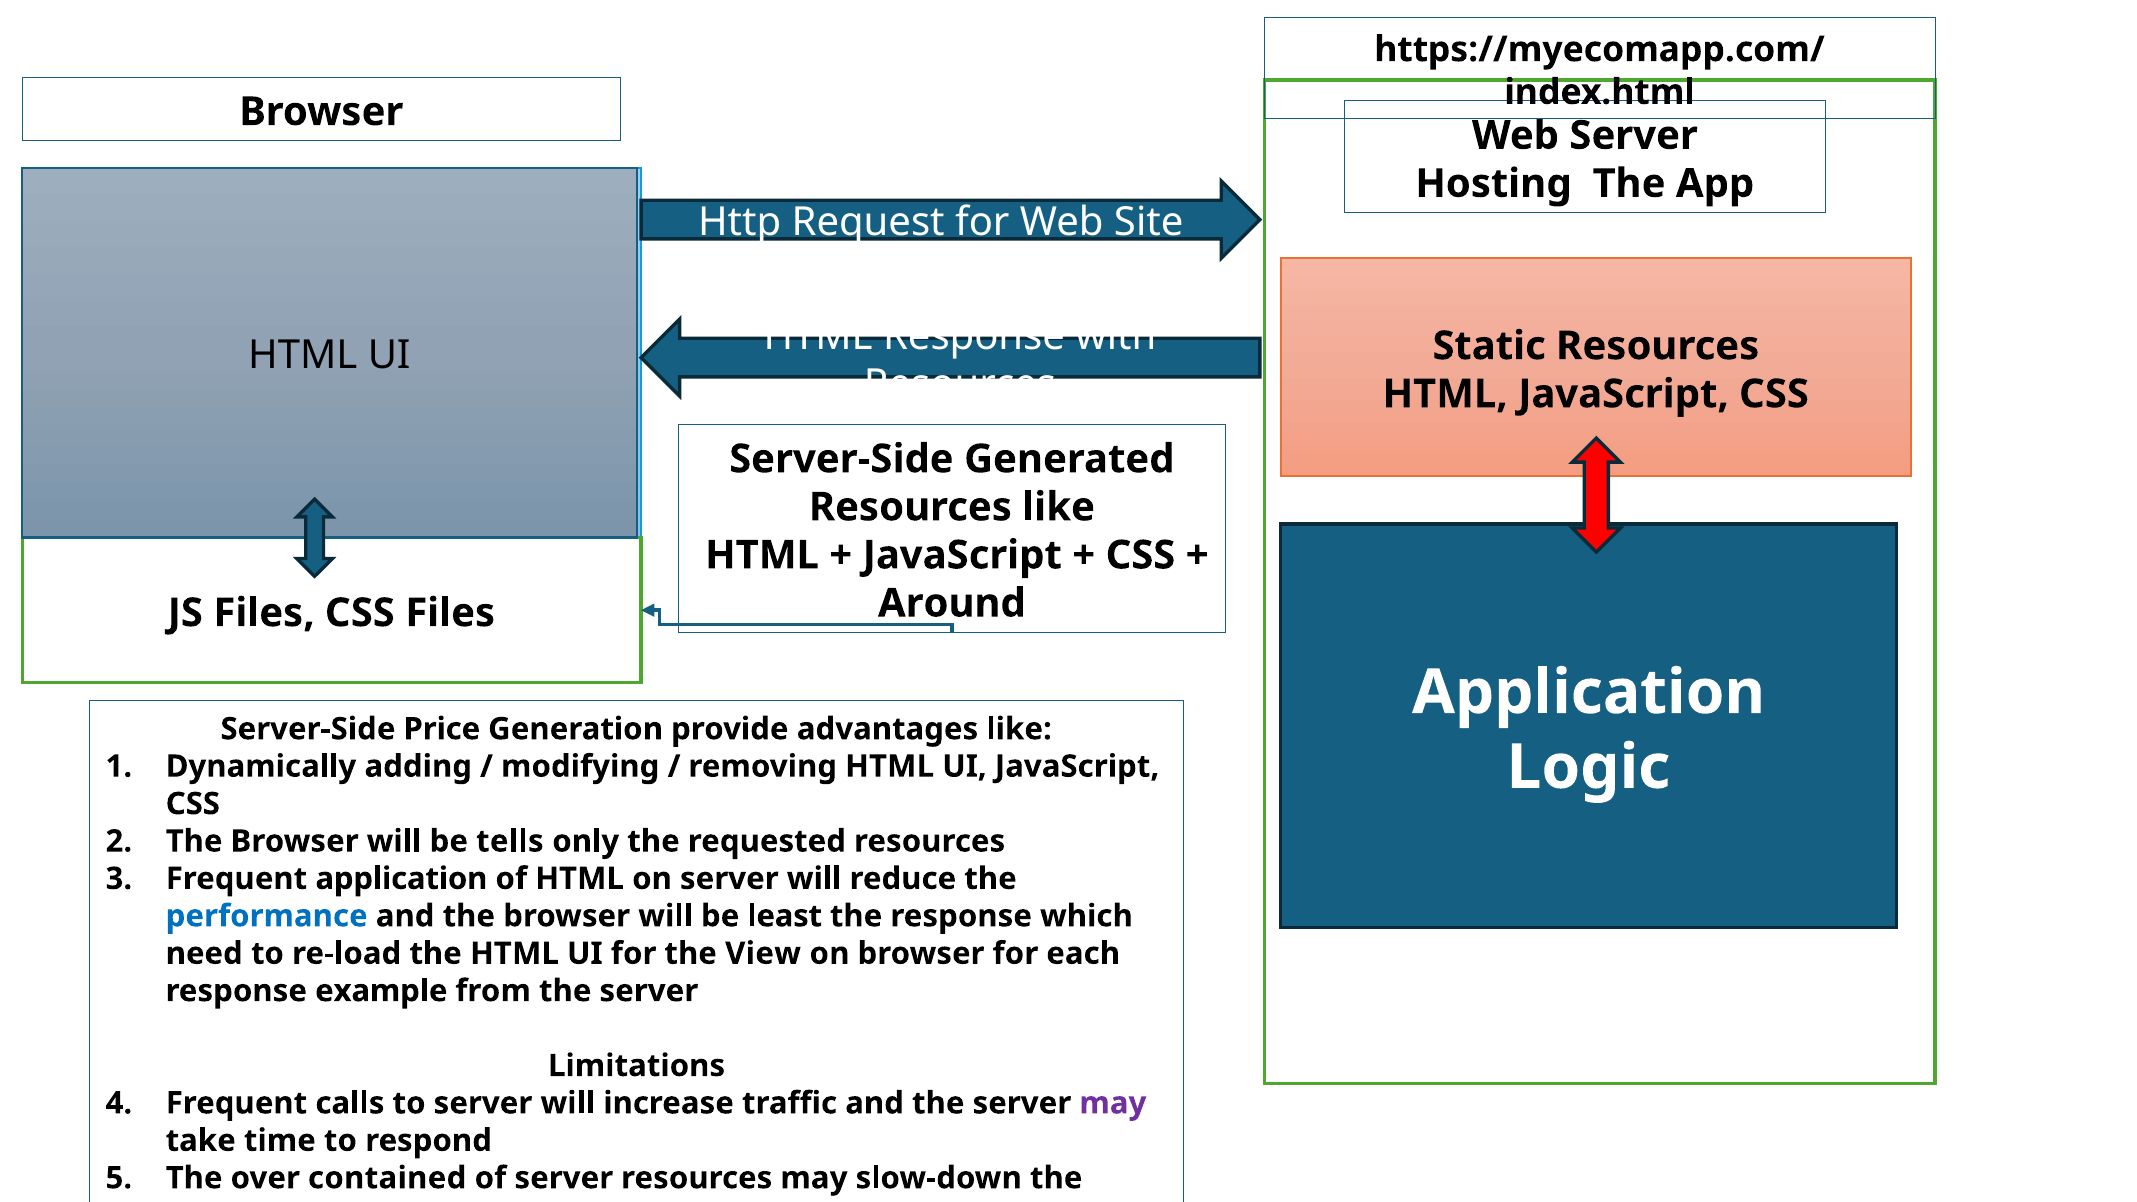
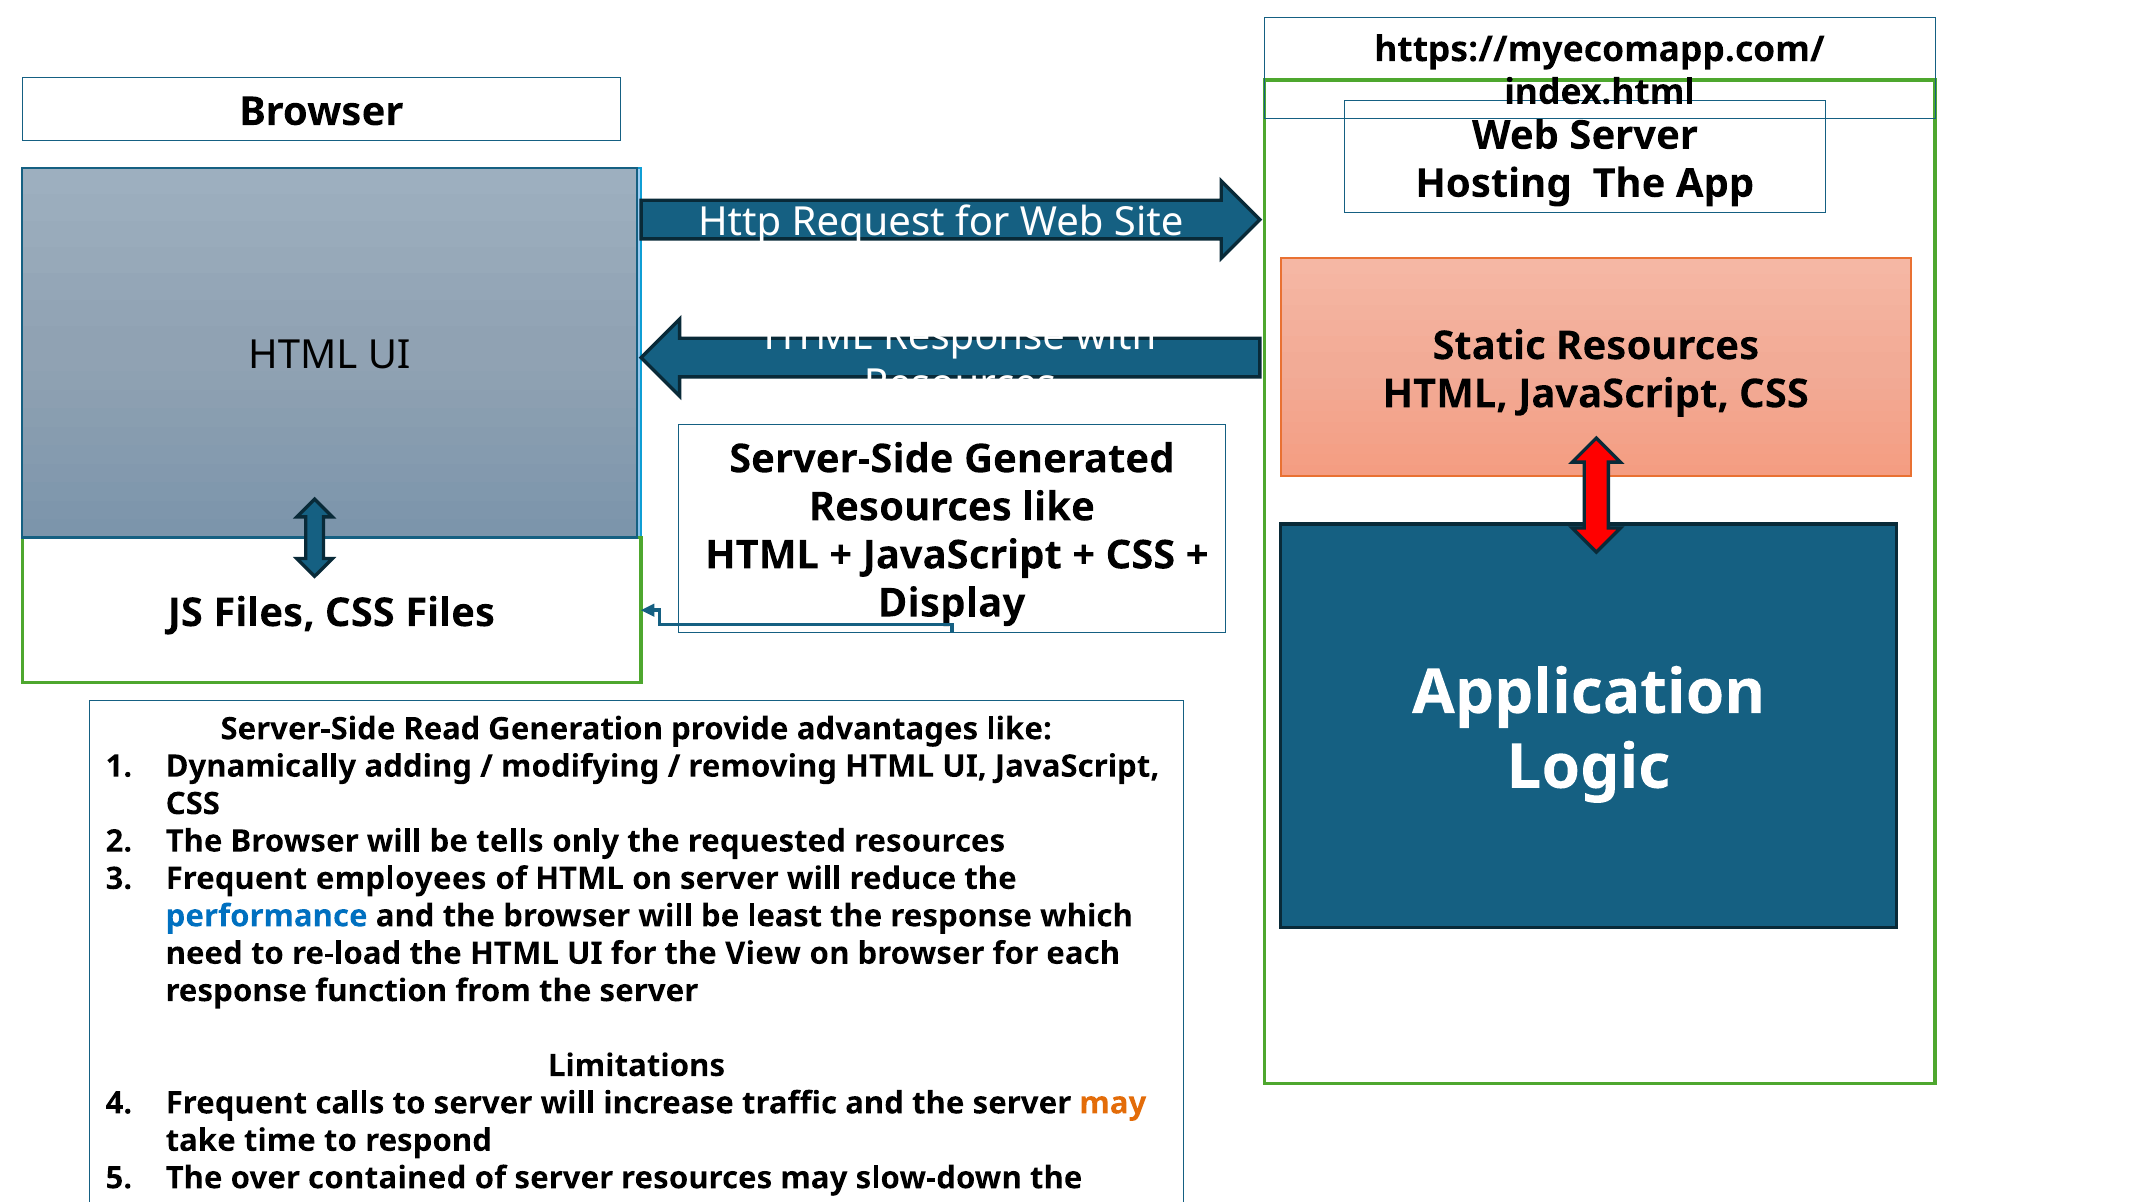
Around: Around -> Display
Price: Price -> Read
Frequent application: application -> employees
example: example -> function
may at (1113, 1103) colour: purple -> orange
